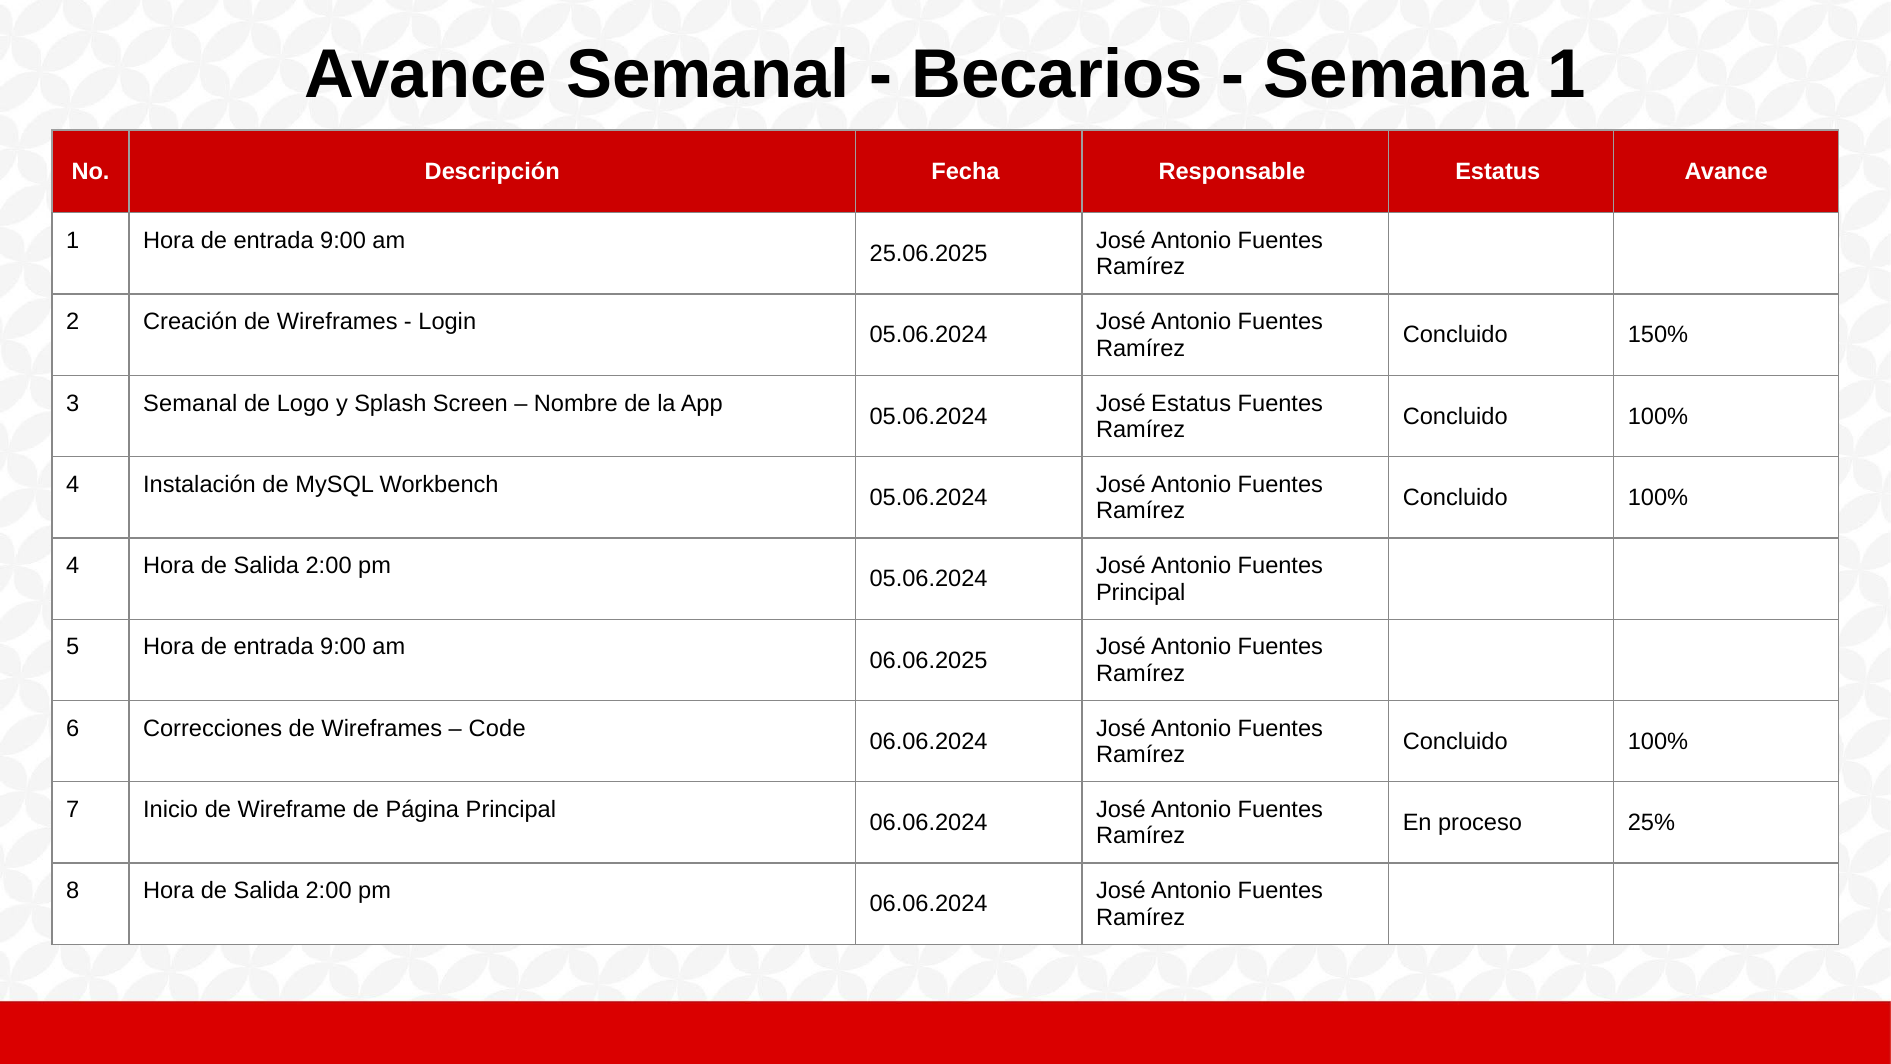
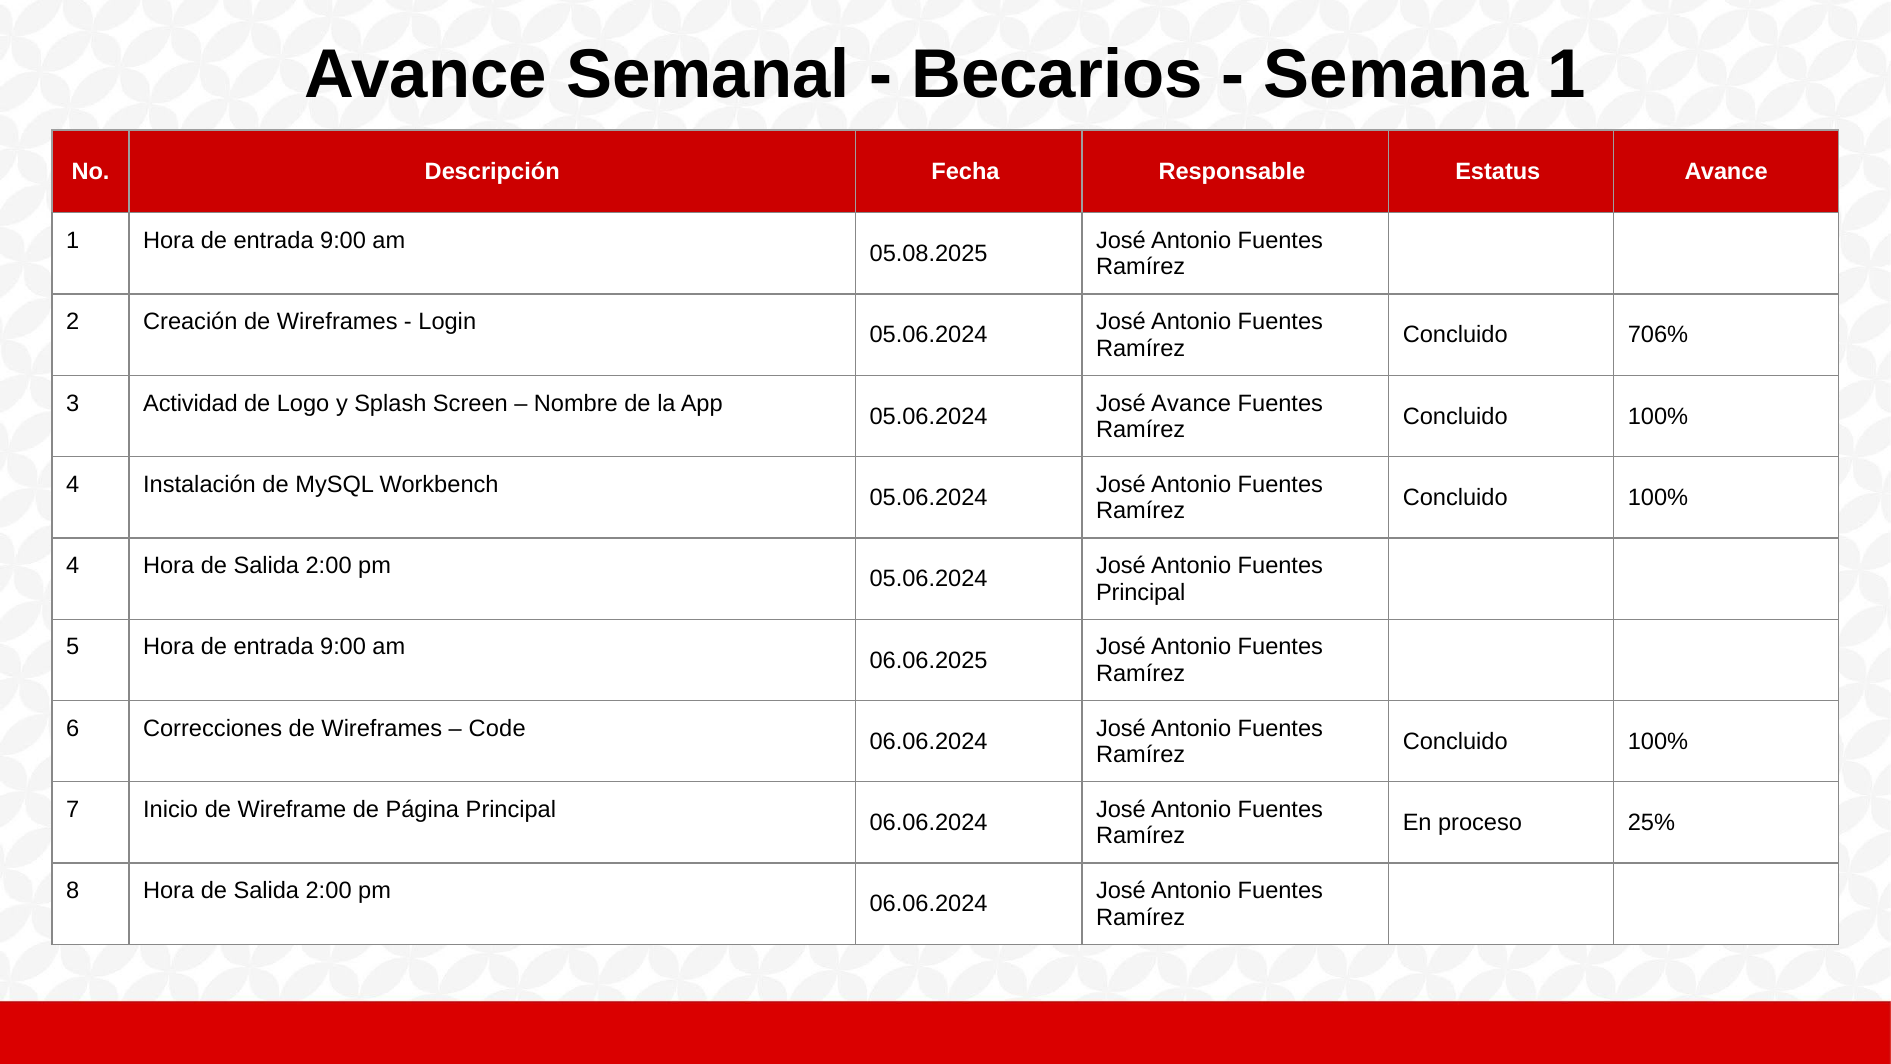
25.06.2025: 25.06.2025 -> 05.08.2025
150%: 150% -> 706%
3 Semanal: Semanal -> Actividad
José Estatus: Estatus -> Avance
